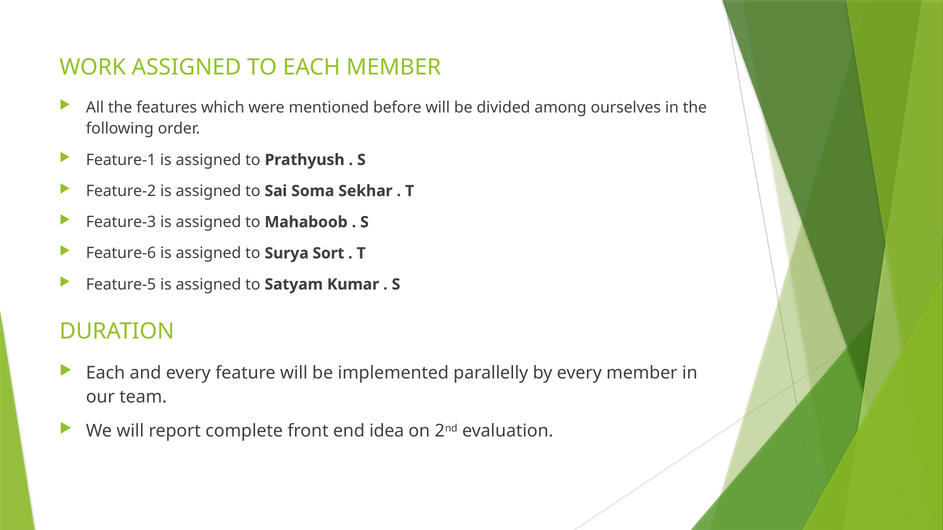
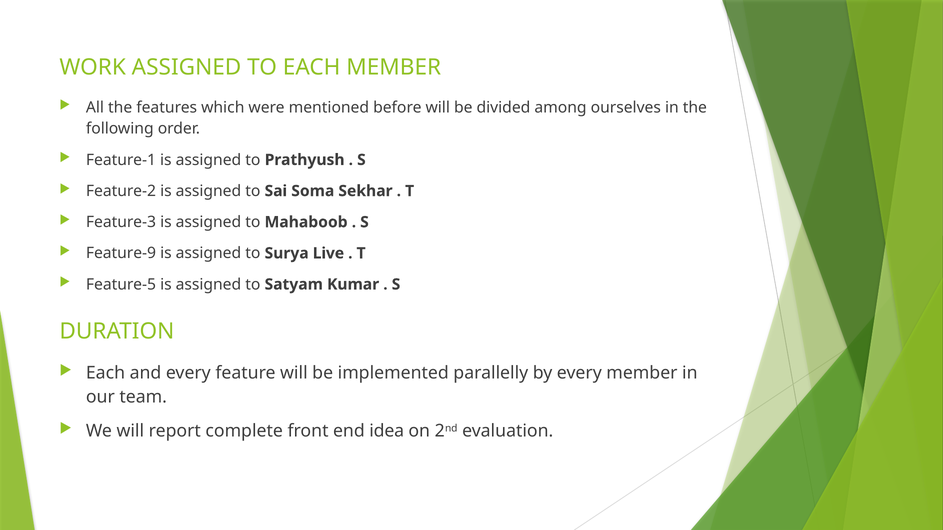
Feature-6: Feature-6 -> Feature-9
Sort: Sort -> Live
